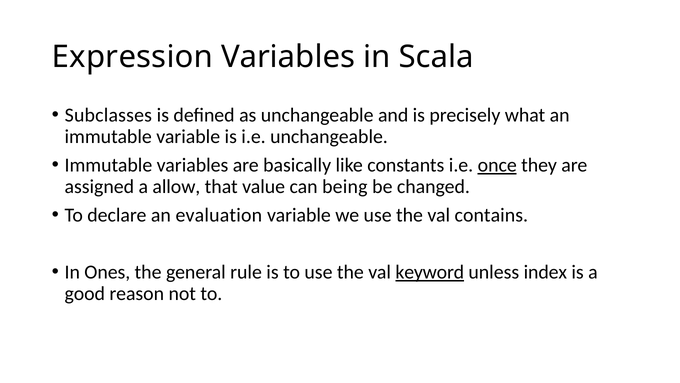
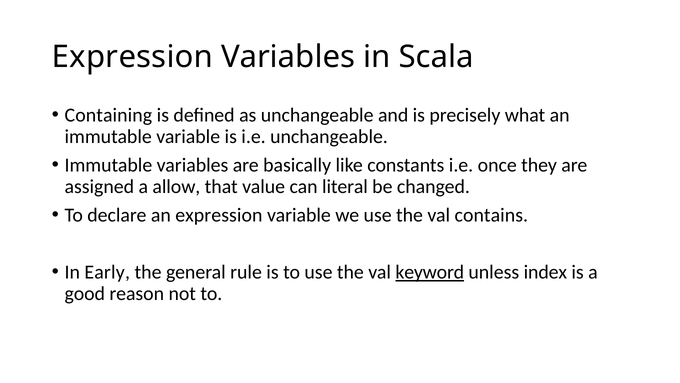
Subclasses: Subclasses -> Containing
once underline: present -> none
being: being -> literal
an evaluation: evaluation -> expression
Ones: Ones -> Early
